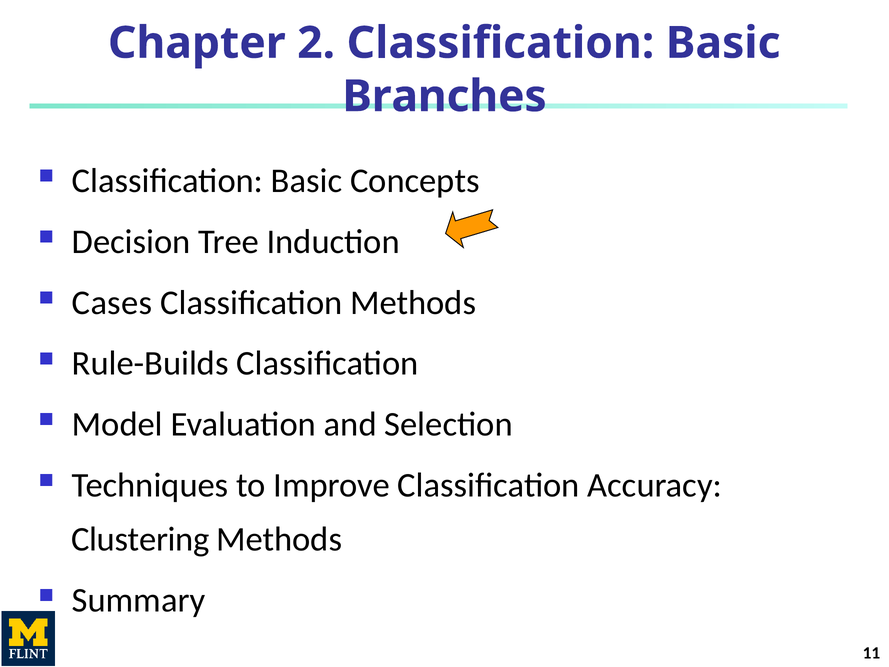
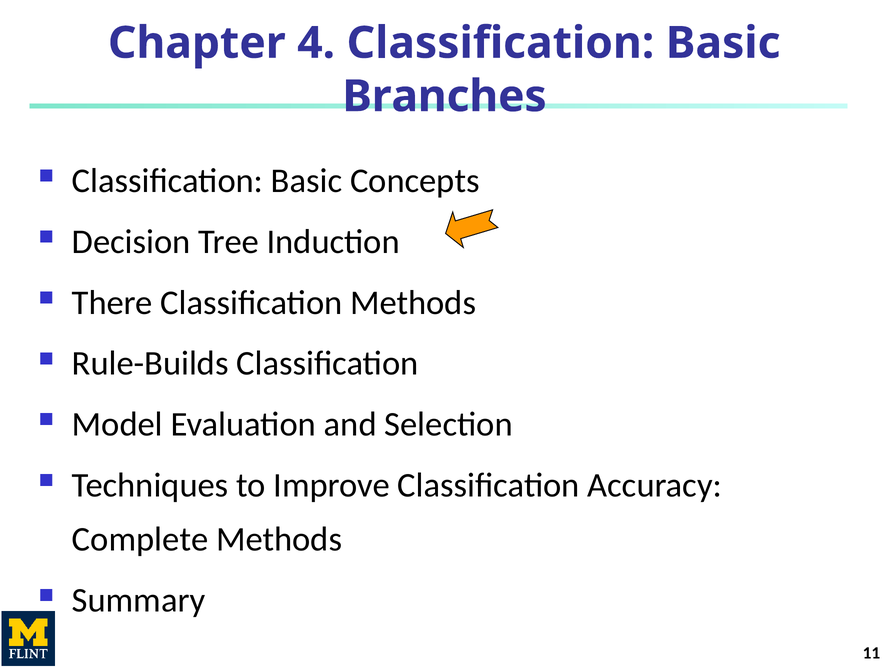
2: 2 -> 4
Cases: Cases -> There
Clustering: Clustering -> Complete
